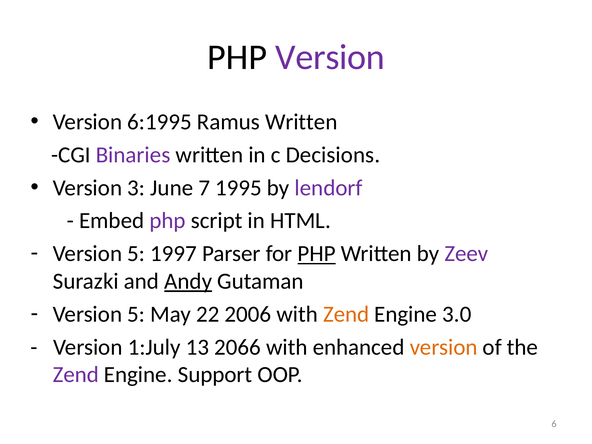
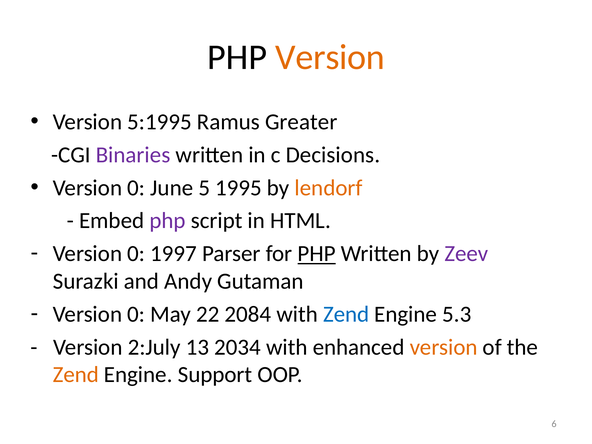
Version at (330, 57) colour: purple -> orange
6:1995: 6:1995 -> 5:1995
Ramus Written: Written -> Greater
3 at (136, 188): 3 -> 0
7: 7 -> 5
lendorf colour: purple -> orange
5 at (136, 254): 5 -> 0
Andy underline: present -> none
5 at (136, 314): 5 -> 0
2006: 2006 -> 2084
Zend at (346, 314) colour: orange -> blue
3.0: 3.0 -> 5.3
1:July: 1:July -> 2:July
2066: 2066 -> 2034
Zend at (76, 375) colour: purple -> orange
